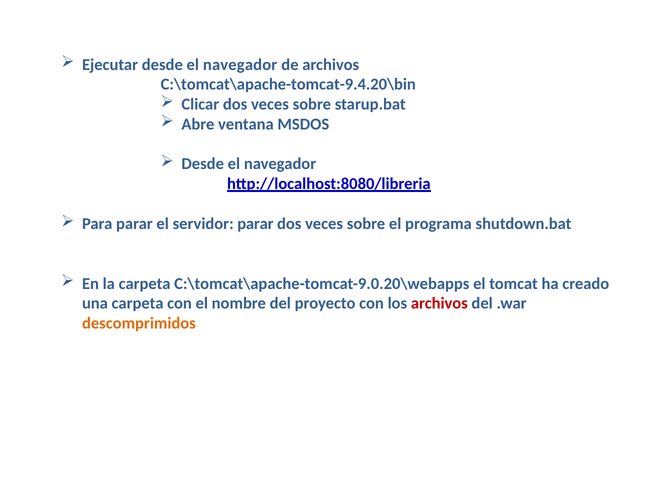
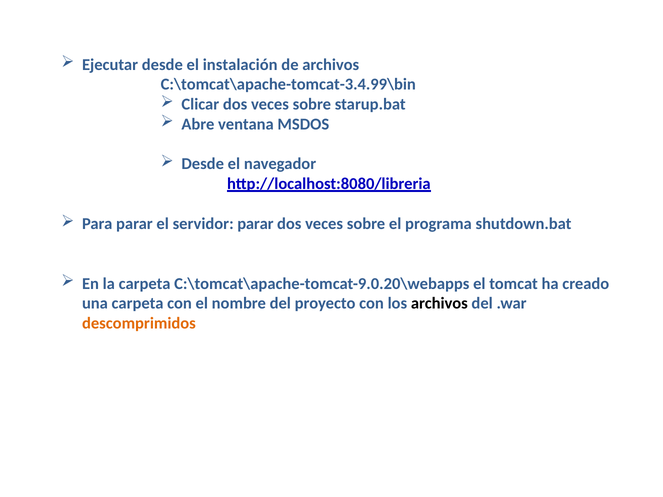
Ejecutar desde el navegador: navegador -> instalación
C:\tomcat\apache-tomcat-9.4.20\bin: C:\tomcat\apache-tomcat-9.4.20\bin -> C:\tomcat\apache-tomcat-3.4.99\bin
archivos at (439, 304) colour: red -> black
